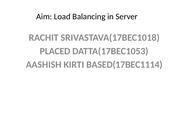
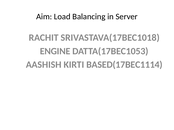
PLACED: PLACED -> ENGINE
